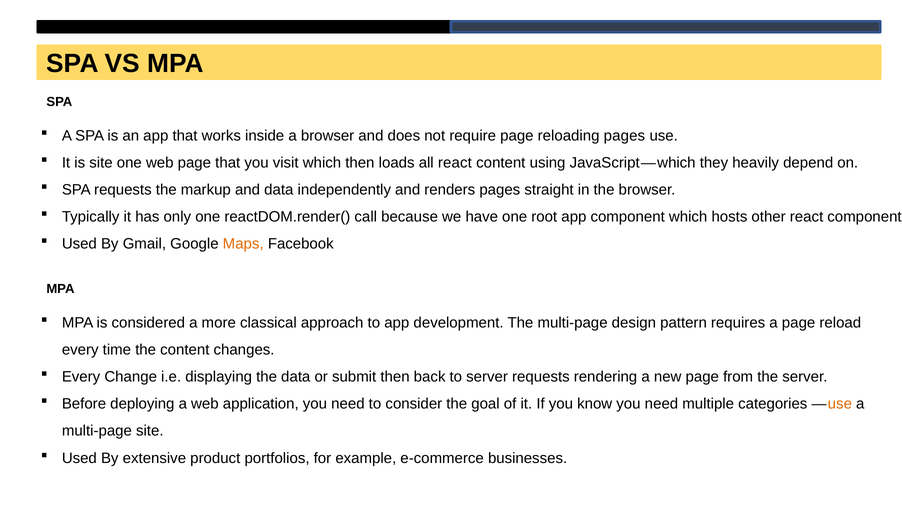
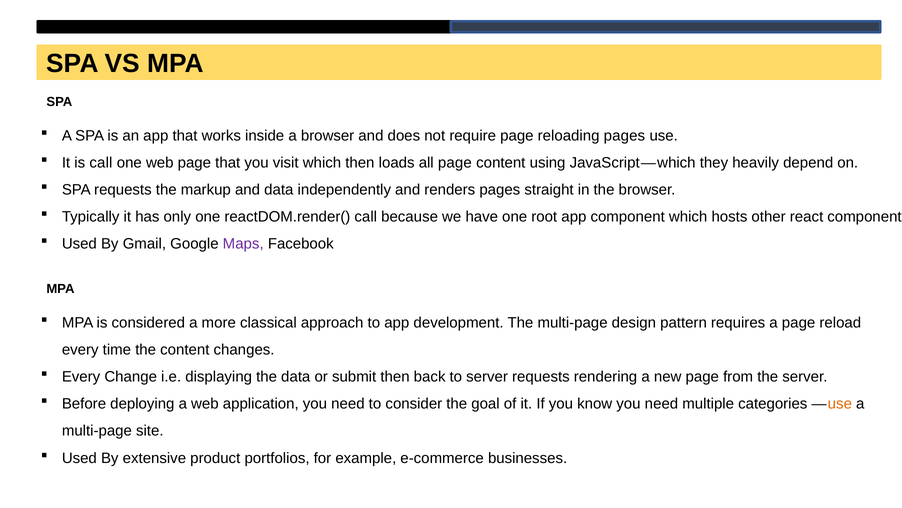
is site: site -> call
all react: react -> page
Maps colour: orange -> purple
